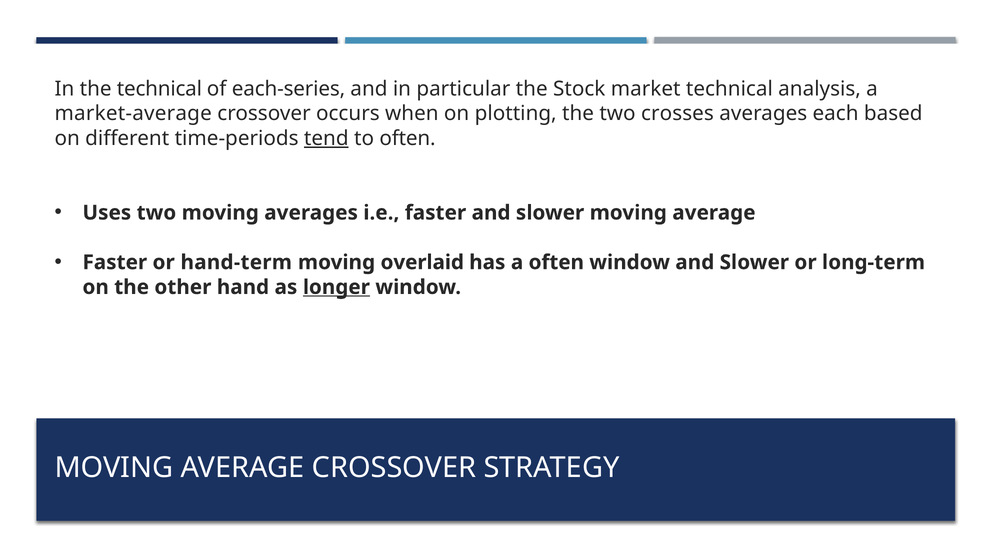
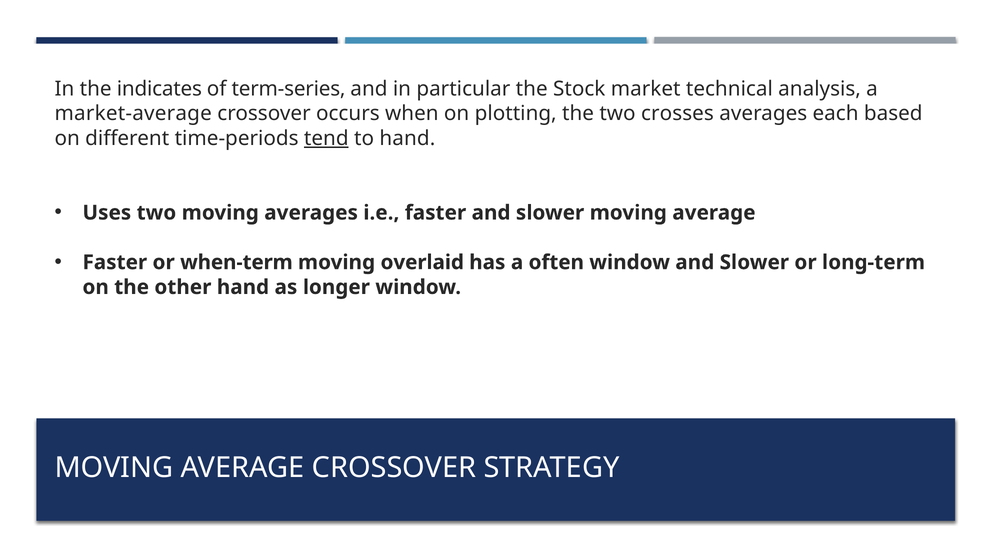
the technical: technical -> indicates
each-series: each-series -> term-series
to often: often -> hand
hand-term: hand-term -> when-term
longer underline: present -> none
